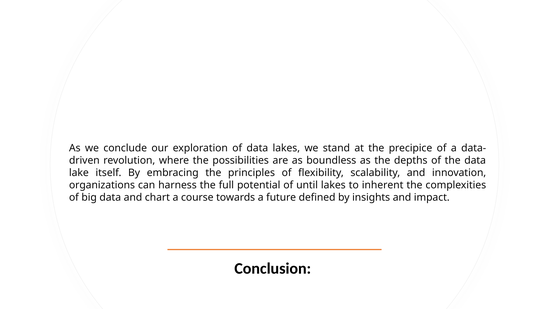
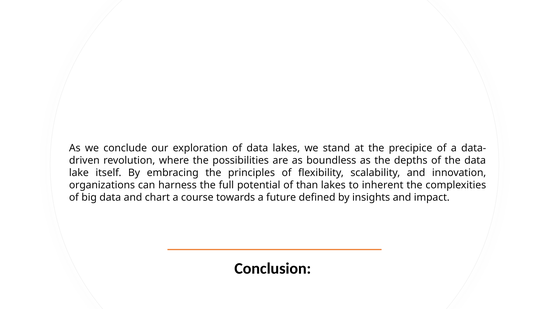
until: until -> than
